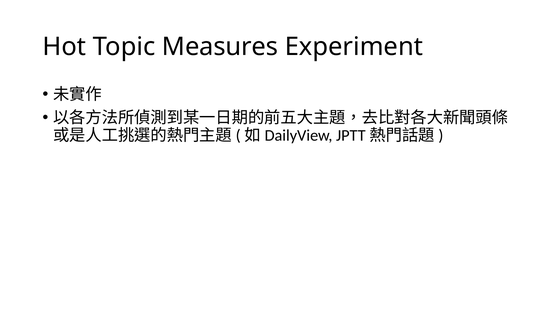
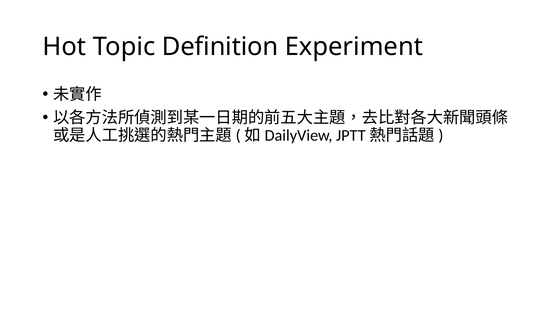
Measures: Measures -> Definition
